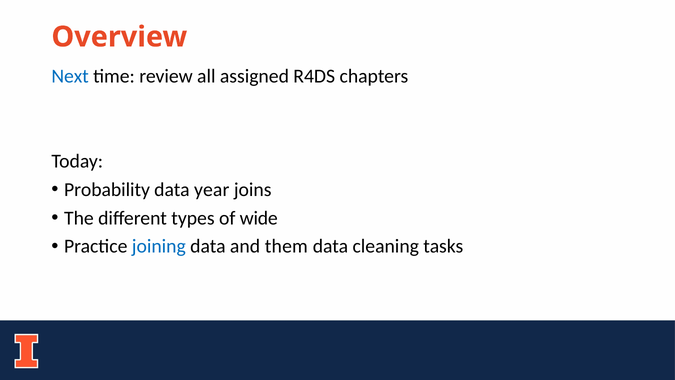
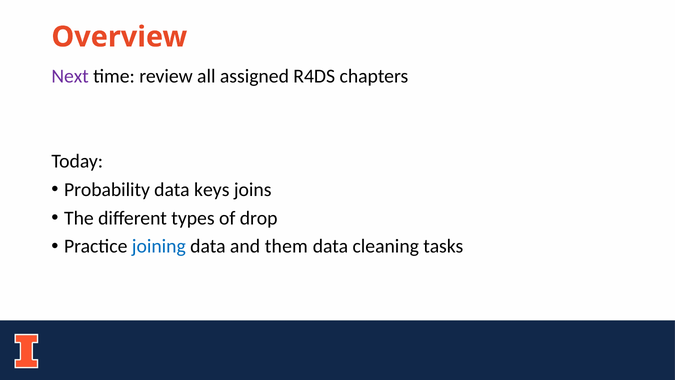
Next colour: blue -> purple
year: year -> keys
wide: wide -> drop
